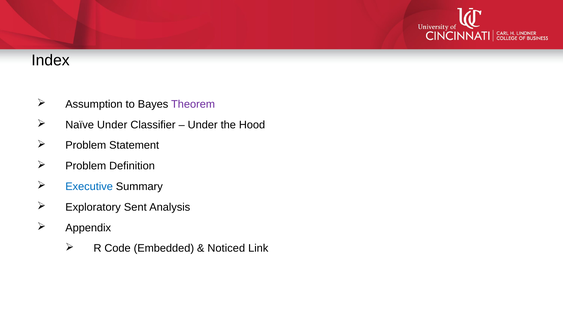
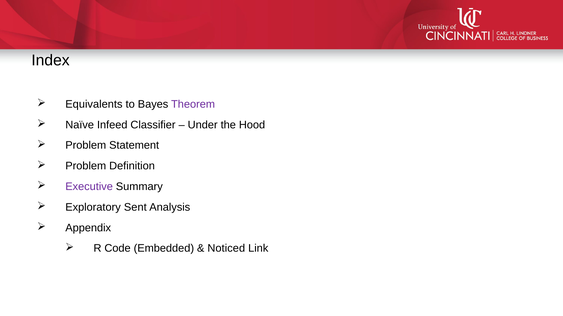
Assumption: Assumption -> Equivalents
Naïve Under: Under -> Infeed
Executive colour: blue -> purple
